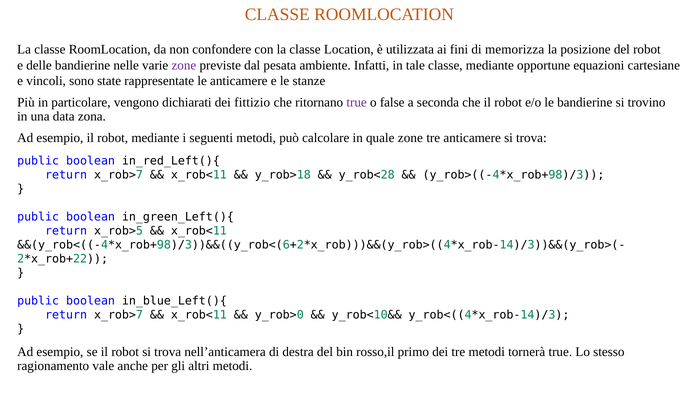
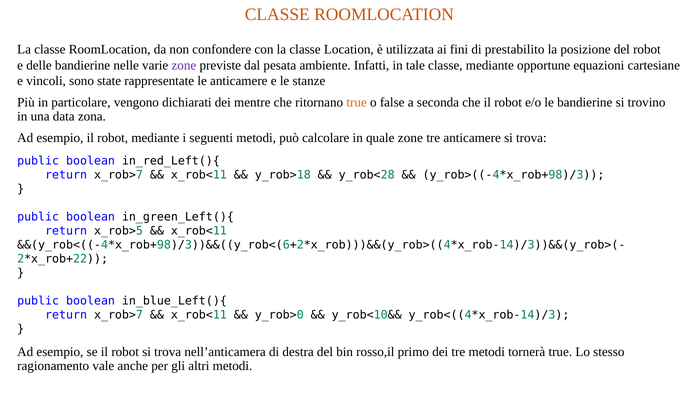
memorizza: memorizza -> prestabilito
fittizio: fittizio -> mentre
true at (357, 102) colour: purple -> orange
